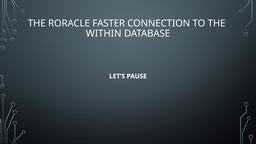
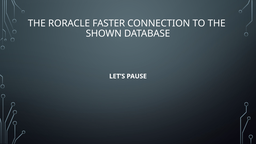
WITHIN: WITHIN -> SHOWN
